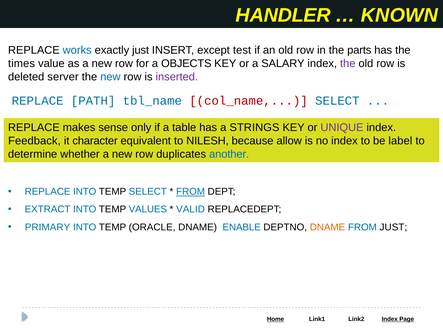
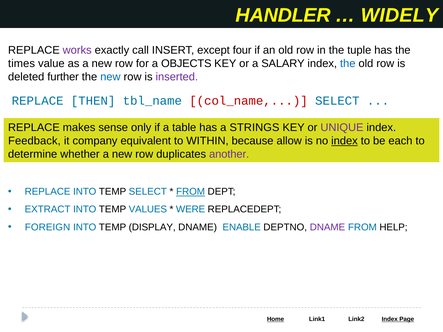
KNOWN: KNOWN -> WIDELY
works colour: blue -> purple
exactly just: just -> call
test: test -> four
parts: parts -> tuple
the at (348, 63) colour: purple -> blue
server: server -> further
PATH: PATH -> THEN
character: character -> company
NILESH: NILESH -> WITHIN
index at (344, 141) underline: none -> present
label: label -> each
another colour: blue -> purple
VALID: VALID -> WERE
PRIMARY: PRIMARY -> FOREIGN
ORACLE: ORACLE -> DISPLAY
DNAME at (327, 227) colour: orange -> purple
FROM JUST: JUST -> HELP
